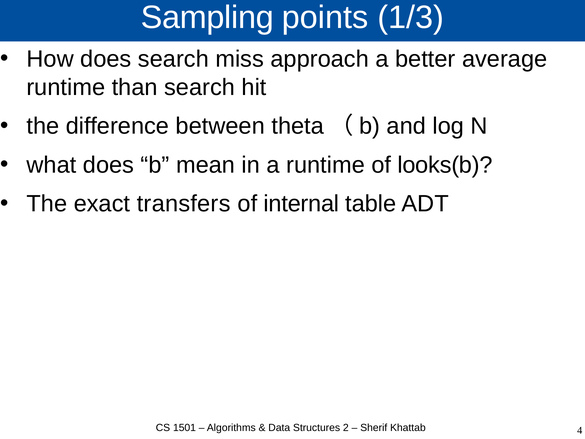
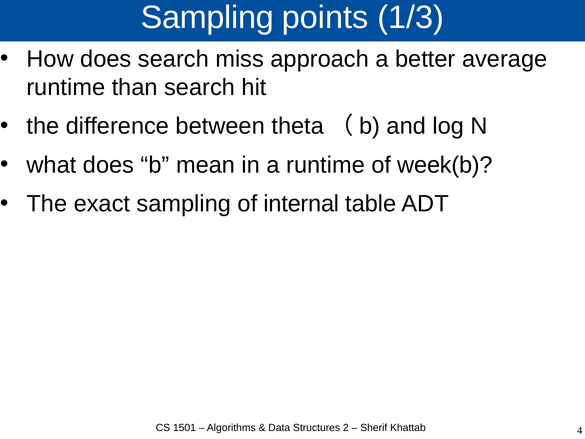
looks(b: looks(b -> week(b
exact transfers: transfers -> sampling
